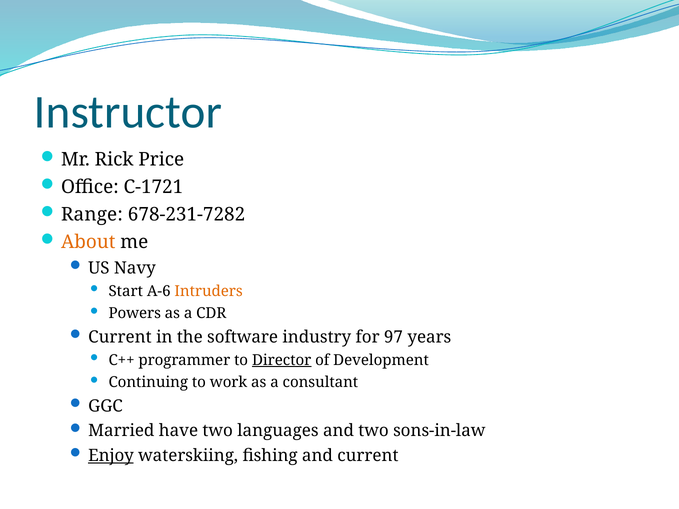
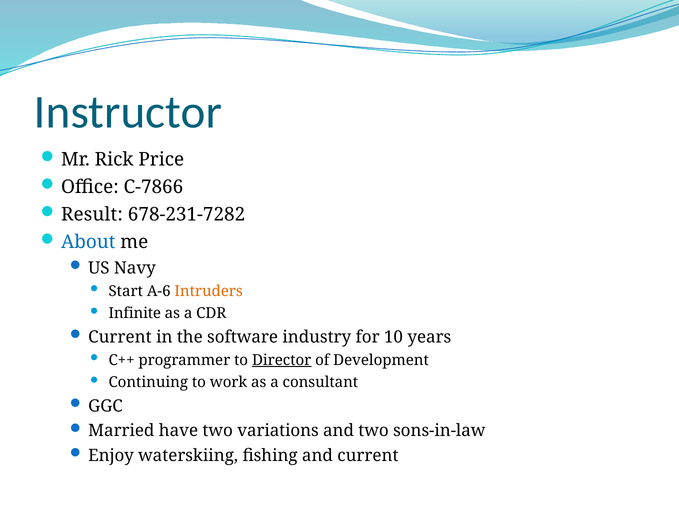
C-1721: C-1721 -> C-7866
Range: Range -> Result
About colour: orange -> blue
Powers: Powers -> Infinite
97: 97 -> 10
languages: languages -> variations
Enjoy underline: present -> none
